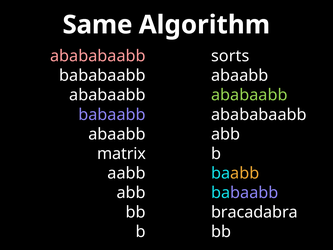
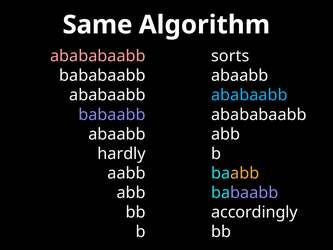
ababaabb at (249, 95) colour: light green -> light blue
matrix: matrix -> hardly
bracadabra: bracadabra -> accordingly
